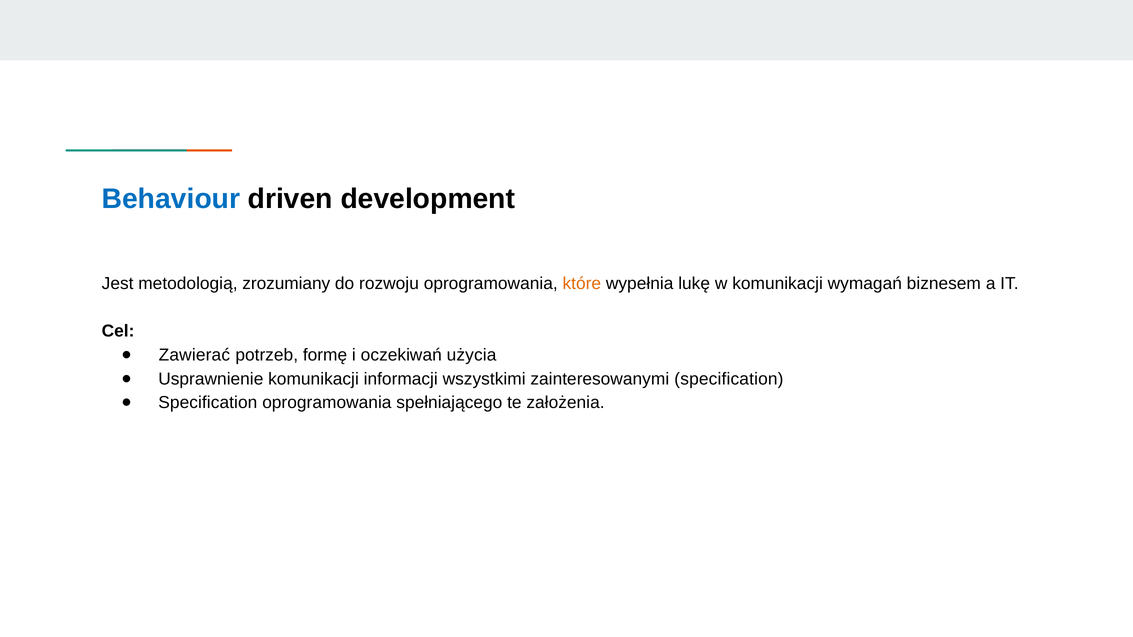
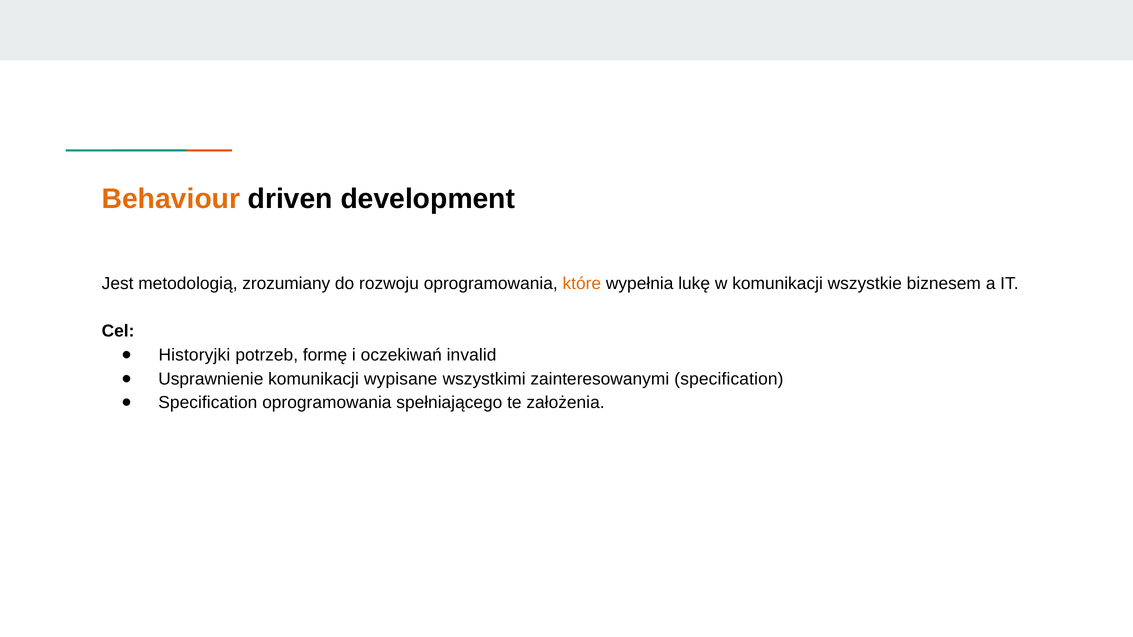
Behaviour colour: blue -> orange
wymagań: wymagań -> wszystkie
Zawierać: Zawierać -> Historyjki
użycia: użycia -> invalid
informacji: informacji -> wypisane
